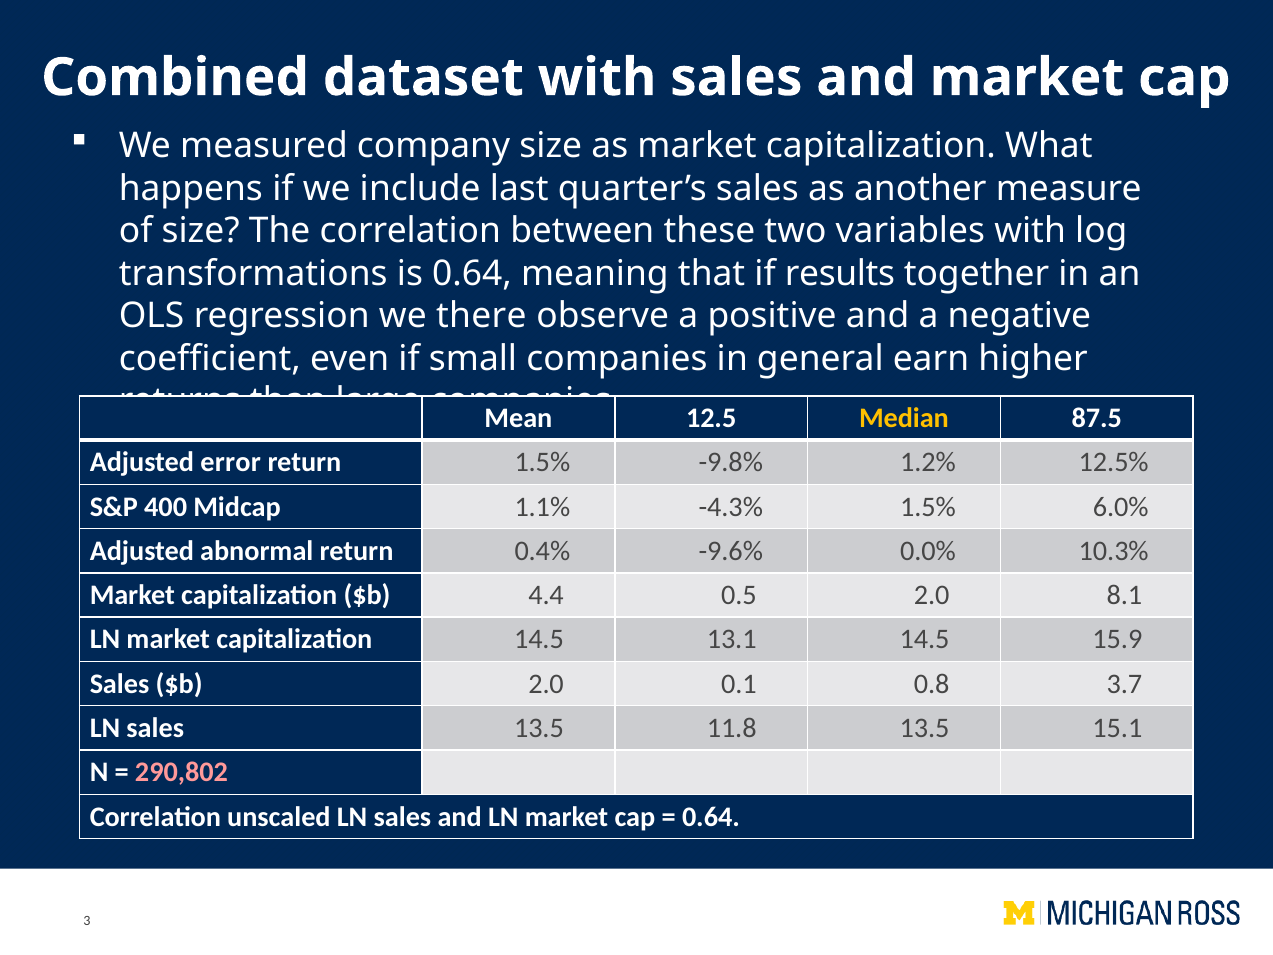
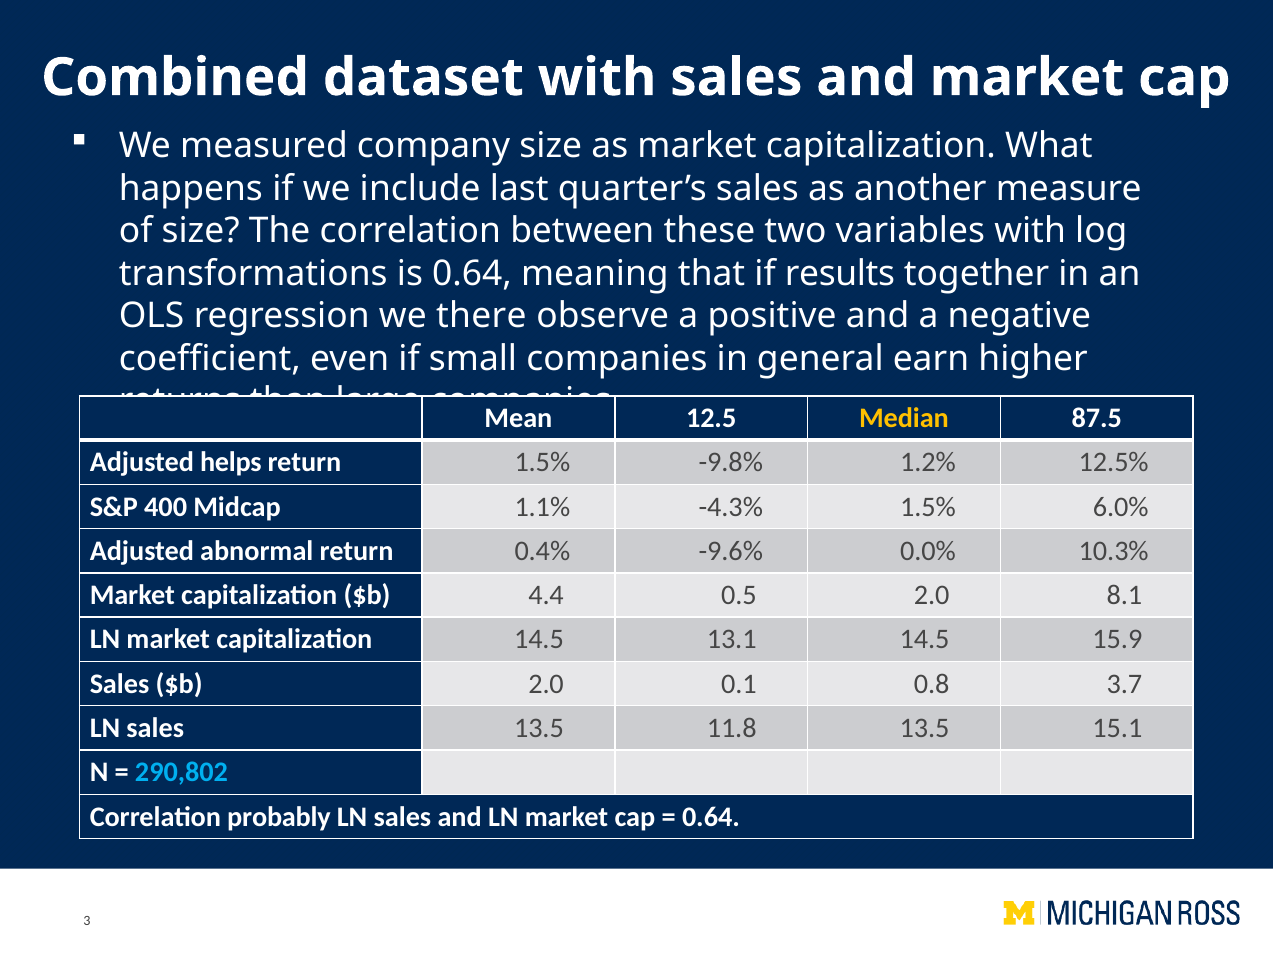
error: error -> helps
290,802 colour: pink -> light blue
unscaled: unscaled -> probably
